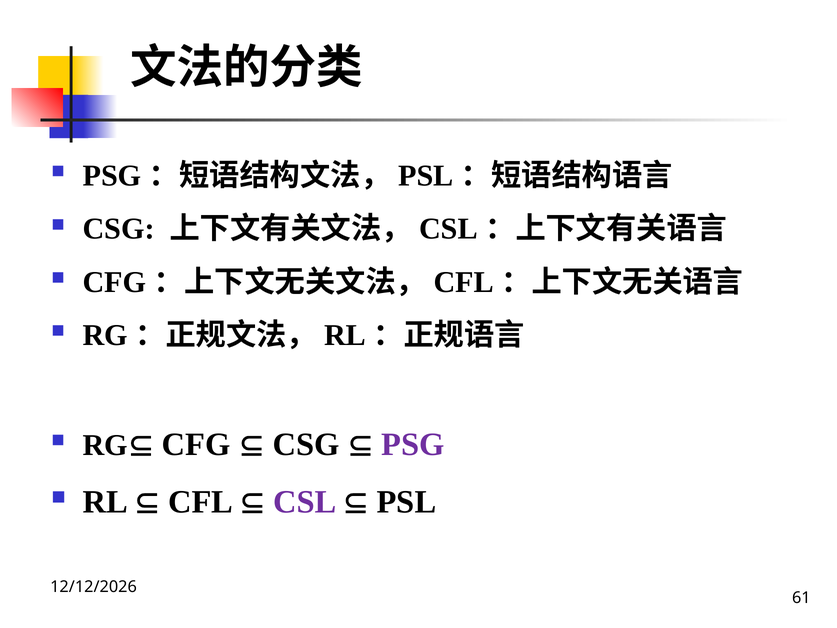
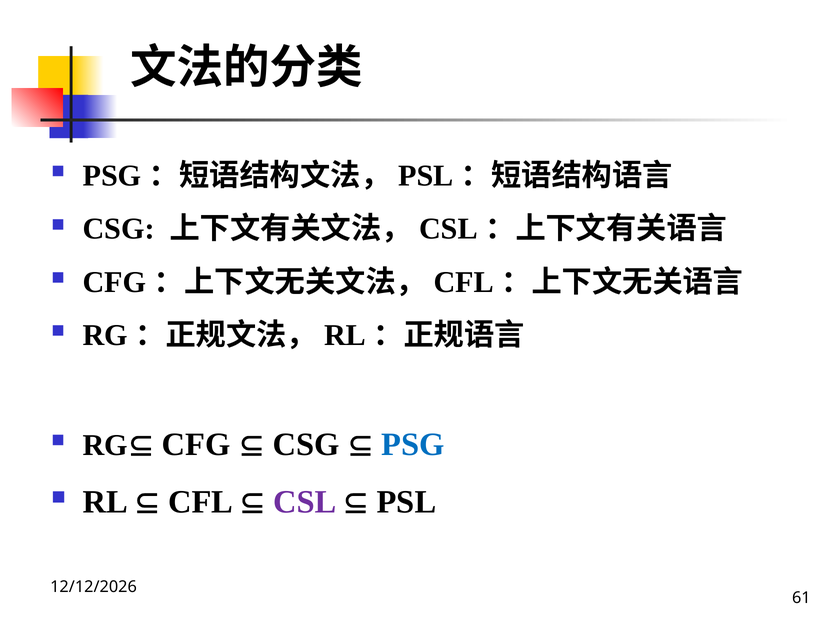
PSG colour: purple -> blue
